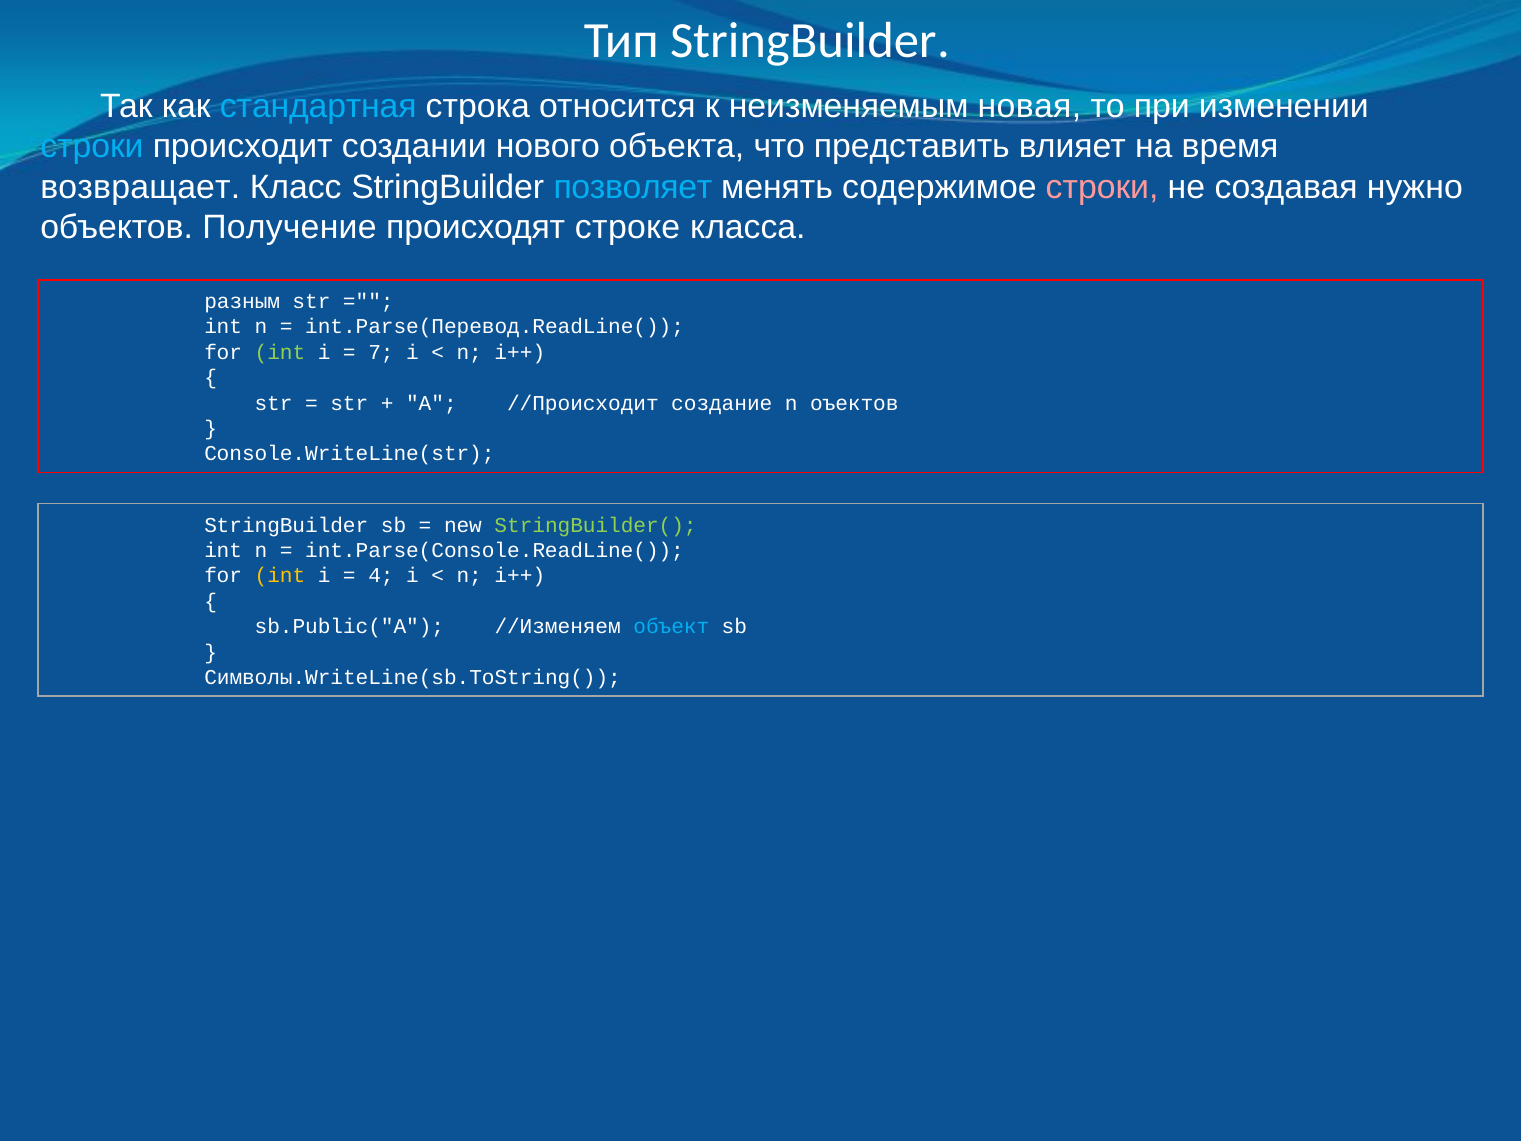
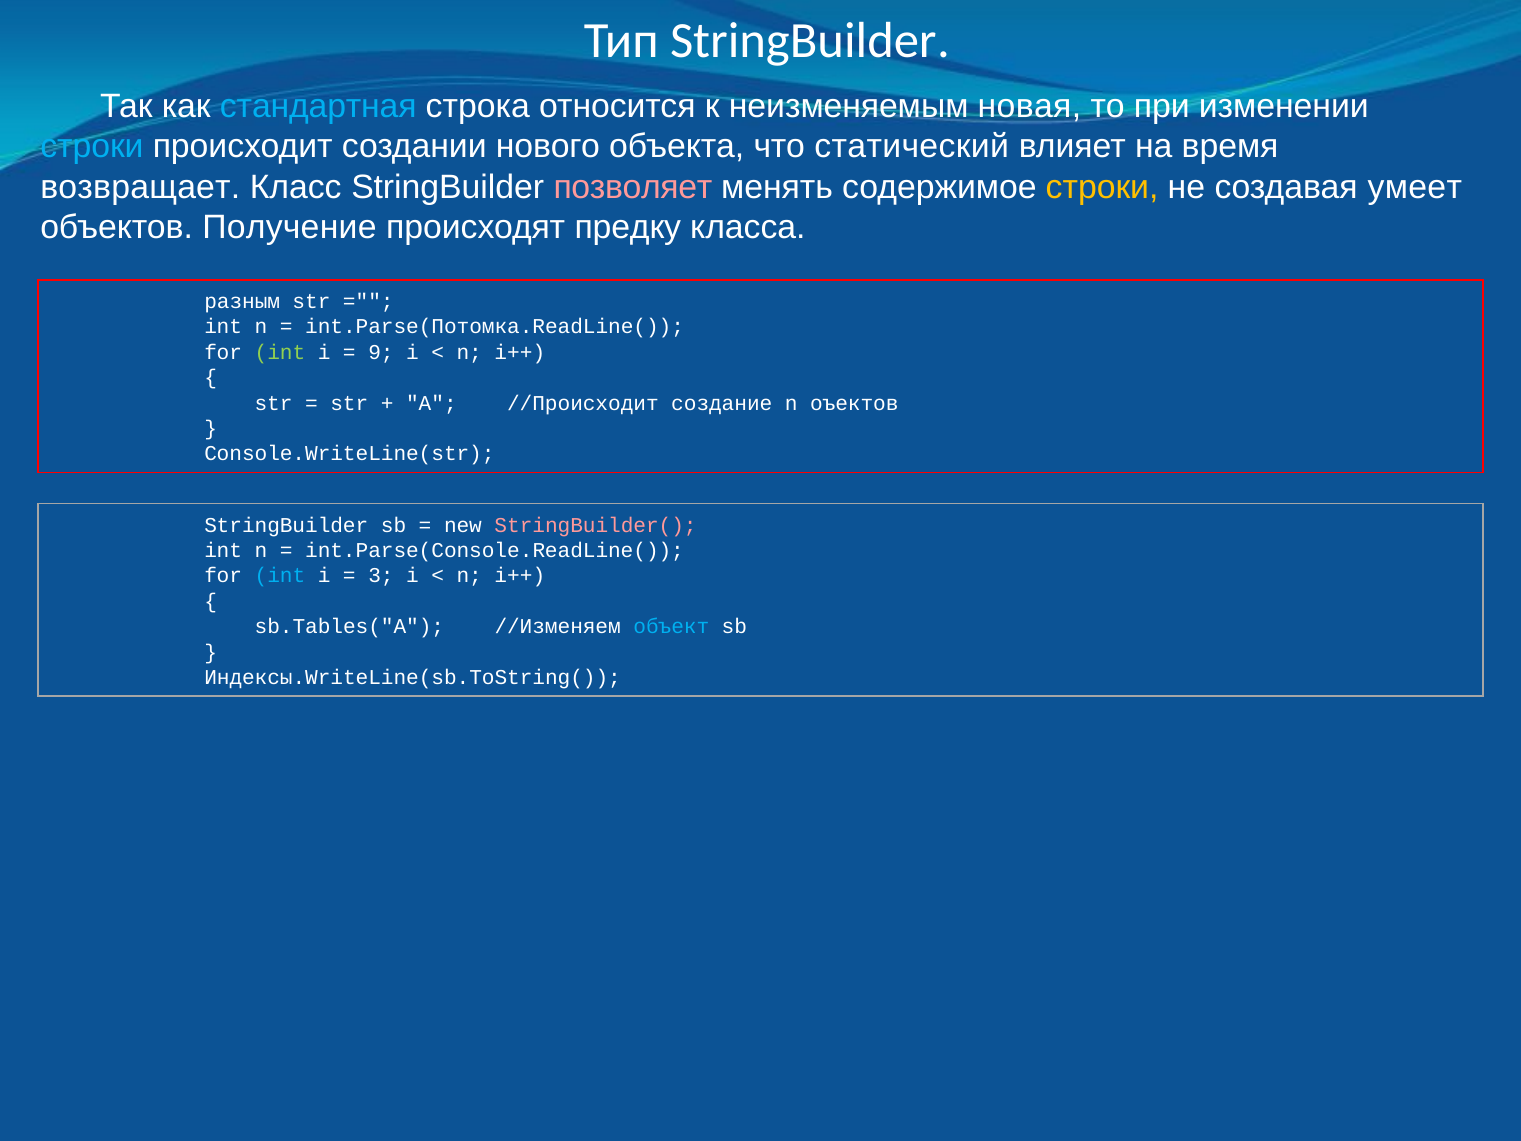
представить: представить -> статический
позволяет colour: light blue -> pink
строки at (1102, 187) colour: pink -> yellow
нужно: нужно -> умеет
строке: строке -> предку
int.Parse(Перевод.ReadLine(: int.Parse(Перевод.ReadLine( -> int.Parse(Потомка.ReadLine(
7: 7 -> 9
StringBuilder( colour: light green -> pink
int at (280, 576) colour: yellow -> light blue
4: 4 -> 3
sb.Public("A: sb.Public("A -> sb.Tables("A
Символы.WriteLine(sb.ToString(: Символы.WriteLine(sb.ToString( -> Индексы.WriteLine(sb.ToString(
